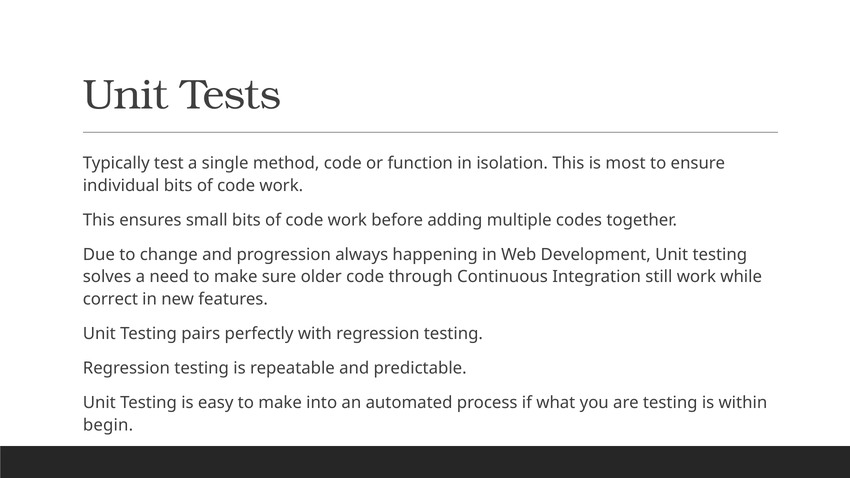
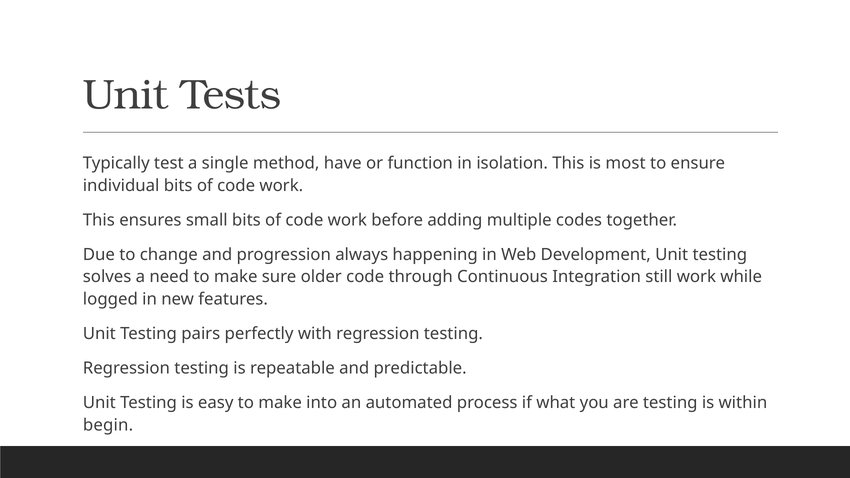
method code: code -> have
correct: correct -> logged
